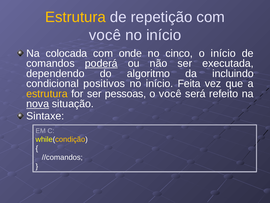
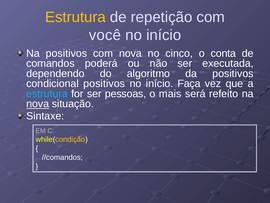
Na colocada: colocada -> positivos
com onde: onde -> nova
o início: início -> conta
poderá underline: present -> none
da incluindo: incluindo -> positivos
Feita: Feita -> Faça
estrutura at (47, 94) colour: yellow -> light blue
o você: você -> mais
